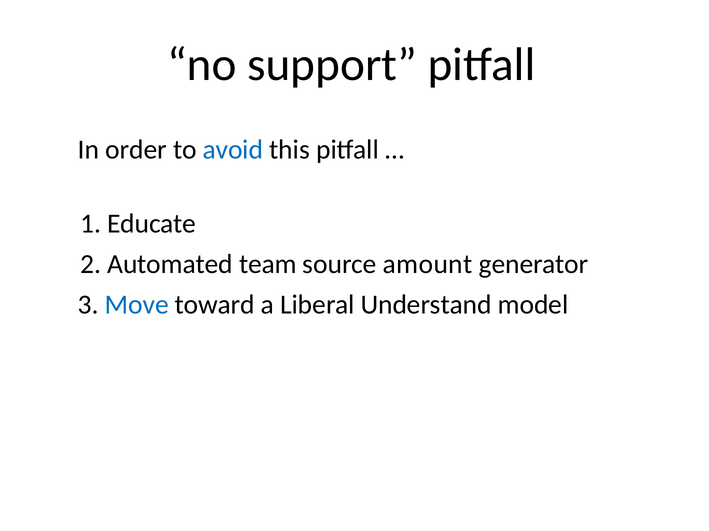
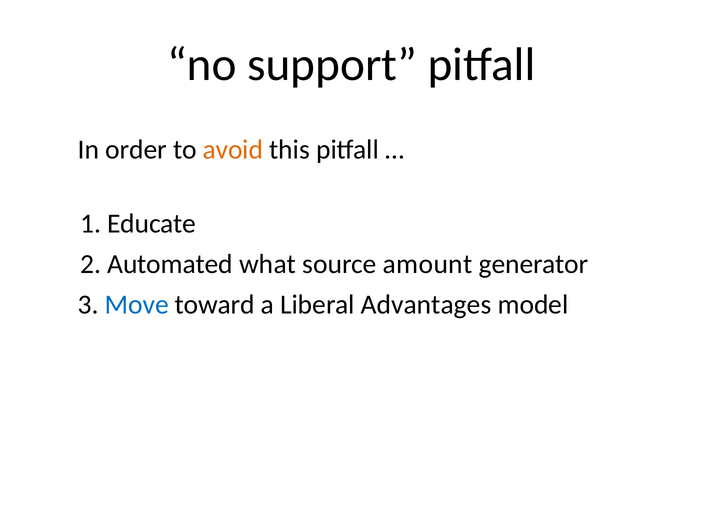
avoid colour: blue -> orange
team: team -> what
Understand: Understand -> Advantages
